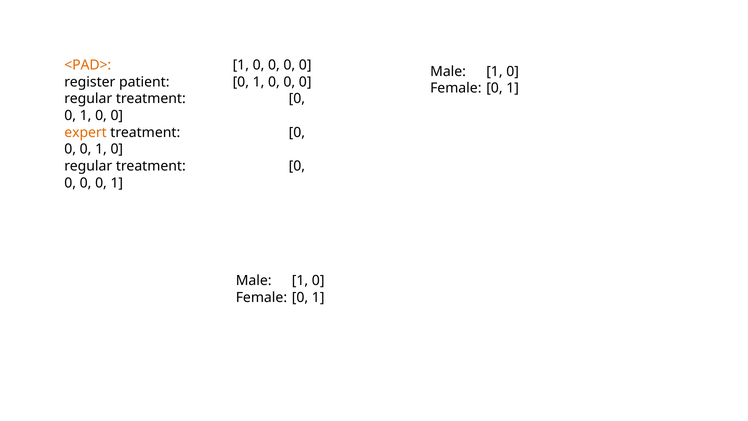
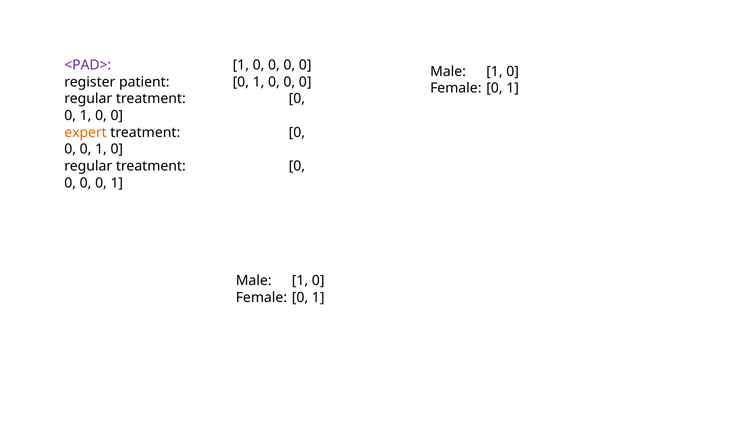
<PAD> colour: orange -> purple
